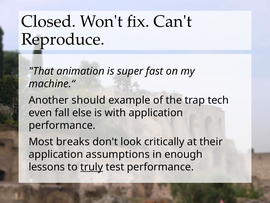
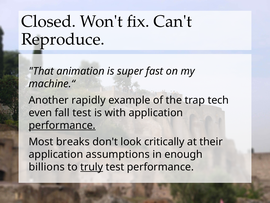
should: should -> rapidly
fall else: else -> test
performance at (62, 125) underline: none -> present
lessons: lessons -> billions
